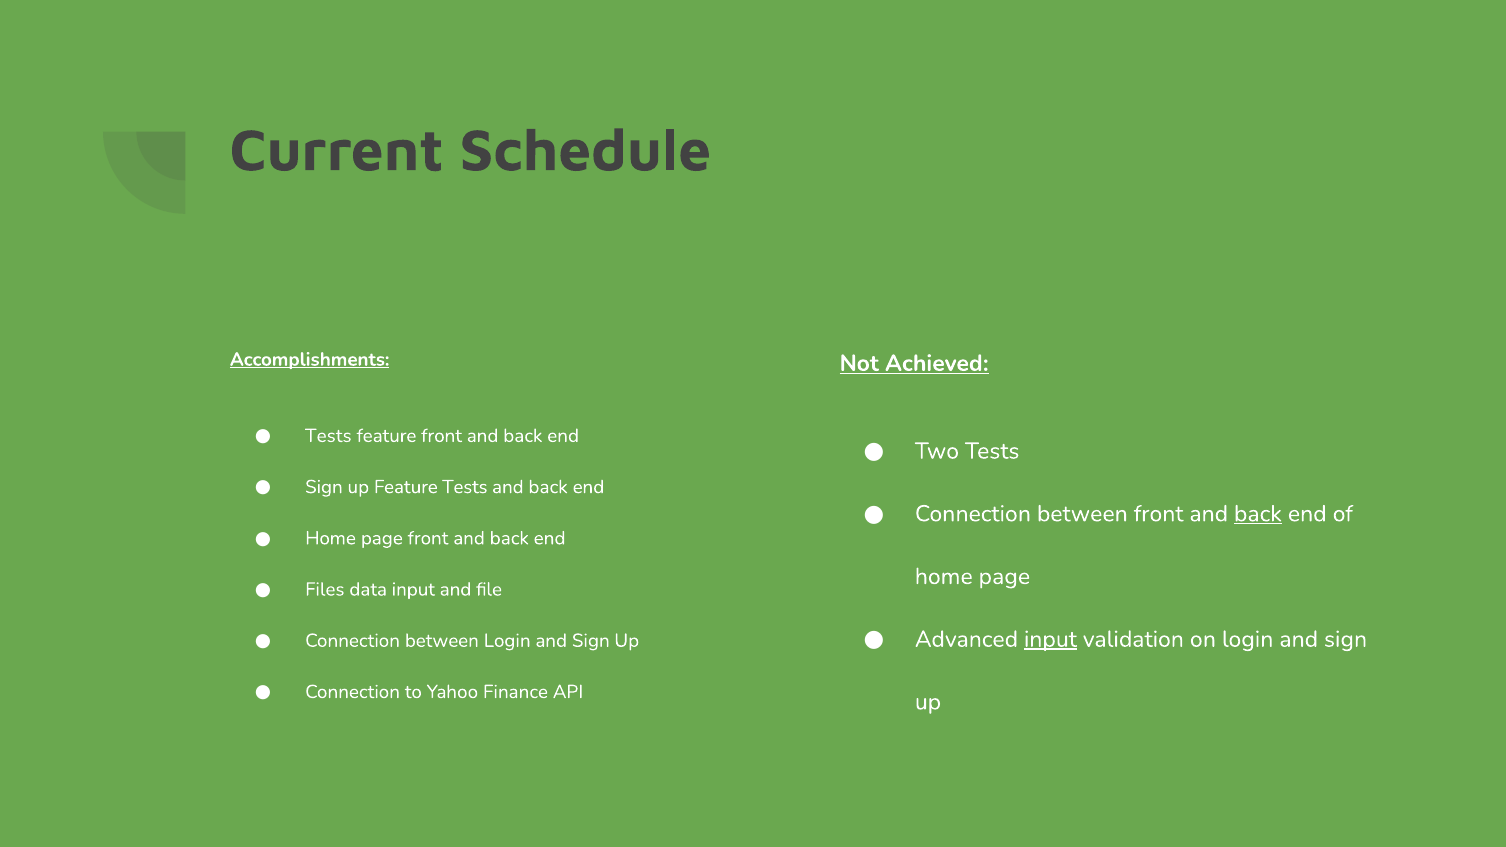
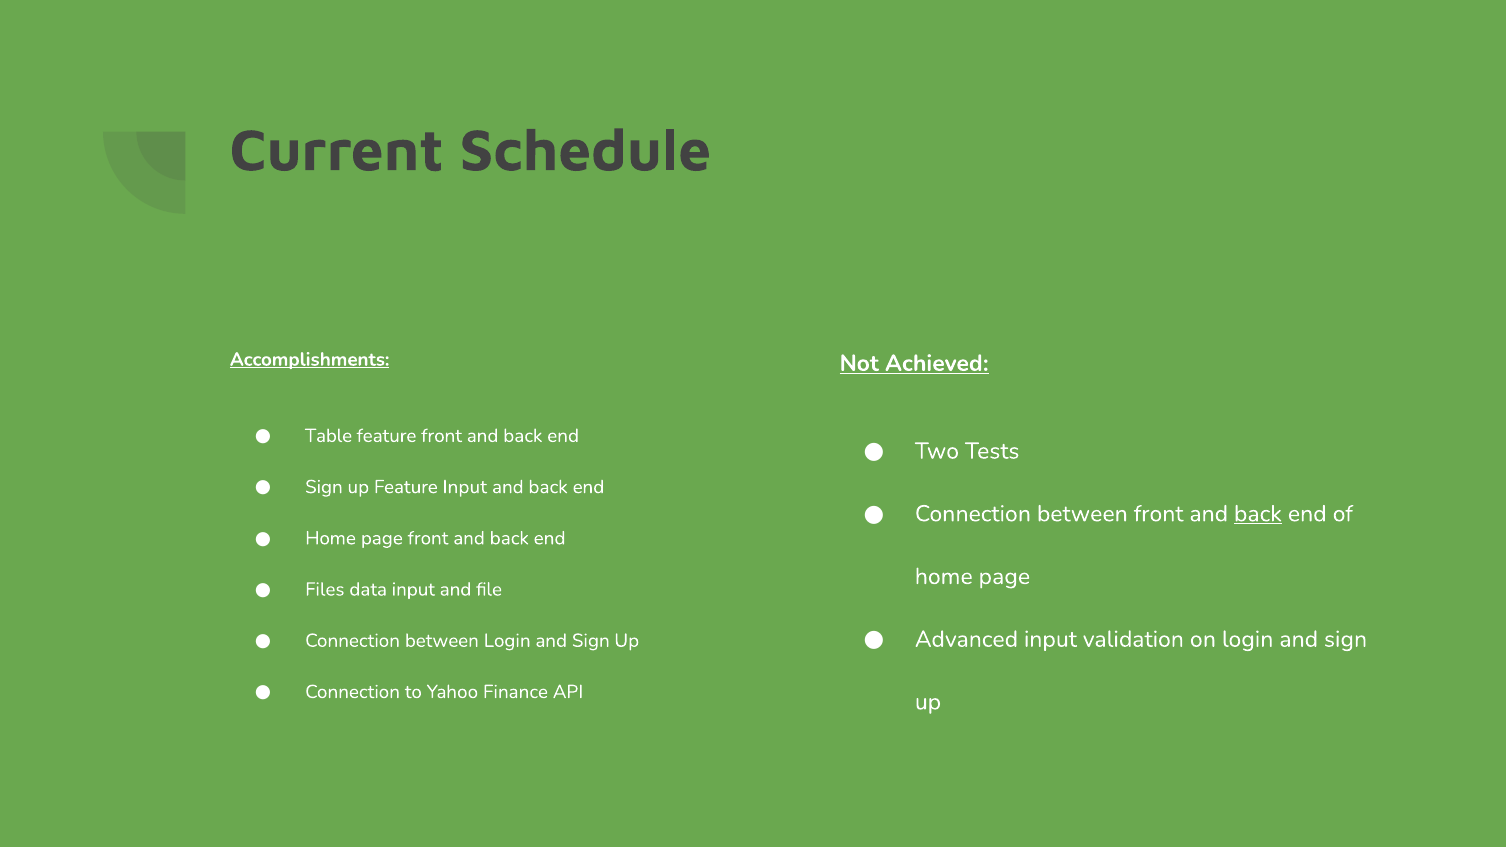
Tests at (328, 436): Tests -> Table
Feature Tests: Tests -> Input
input at (1050, 639) underline: present -> none
